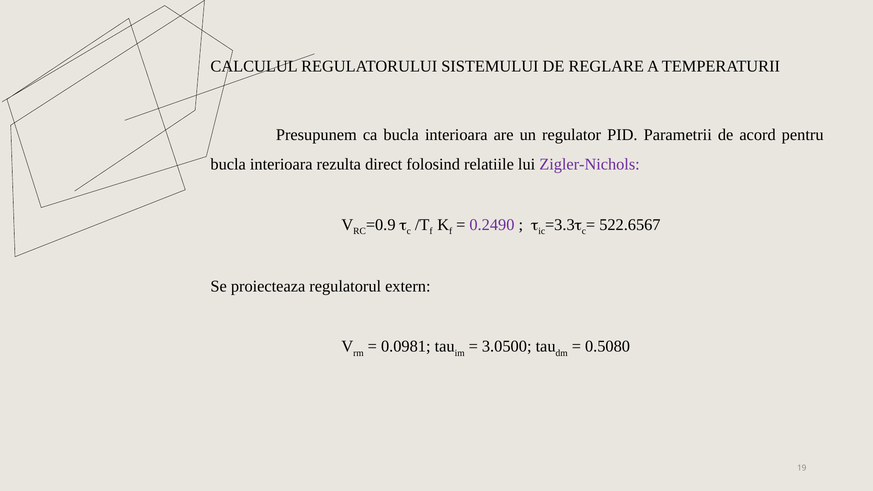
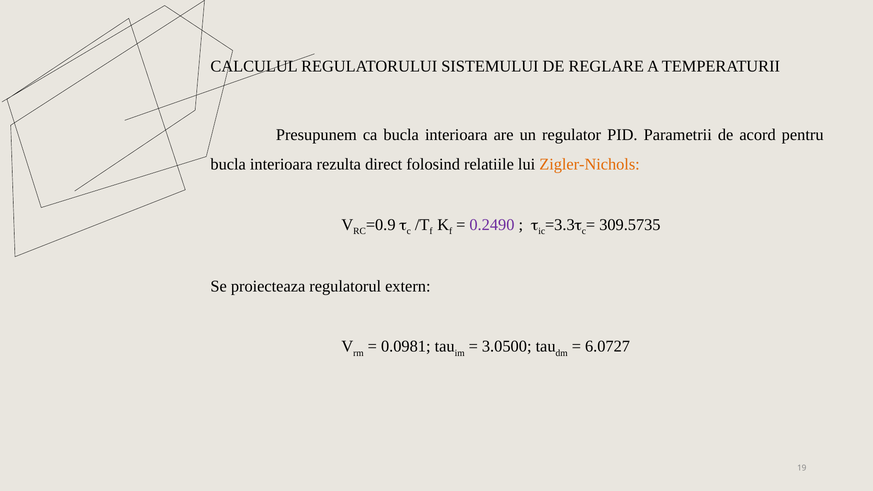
Zigler-Nichols colour: purple -> orange
522.6567: 522.6567 -> 309.5735
0.5080: 0.5080 -> 6.0727
